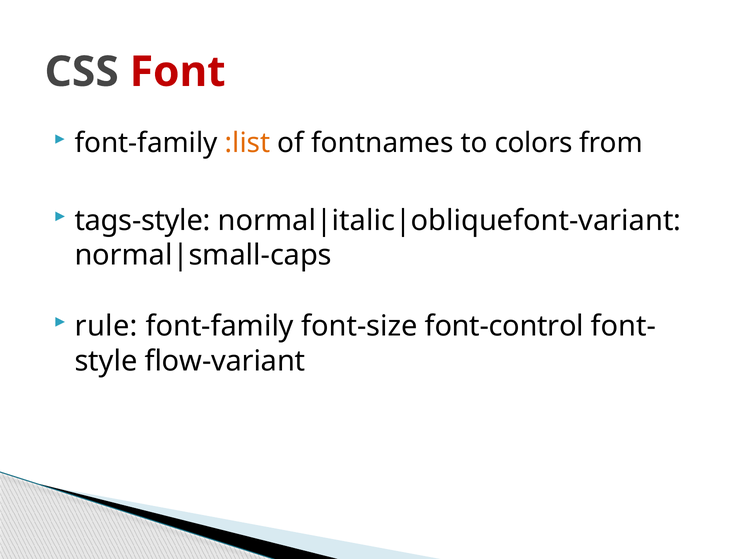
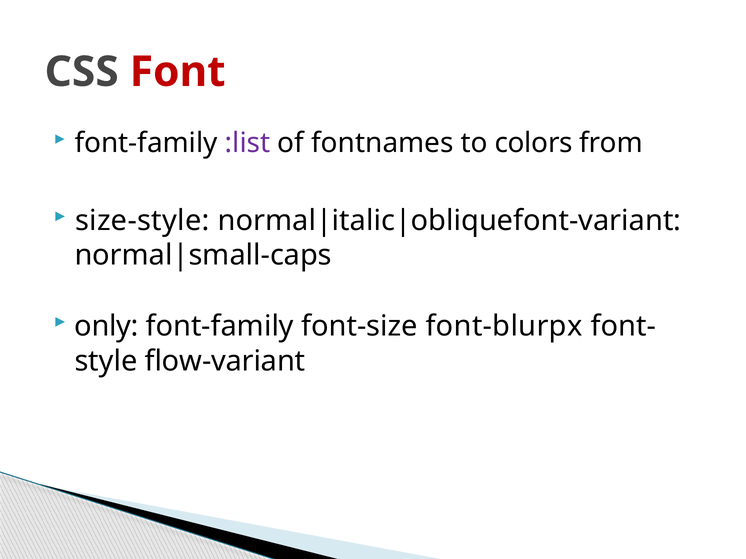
:list colour: orange -> purple
tags-style: tags-style -> size-style
rule: rule -> only
font-control: font-control -> font-blurpx
